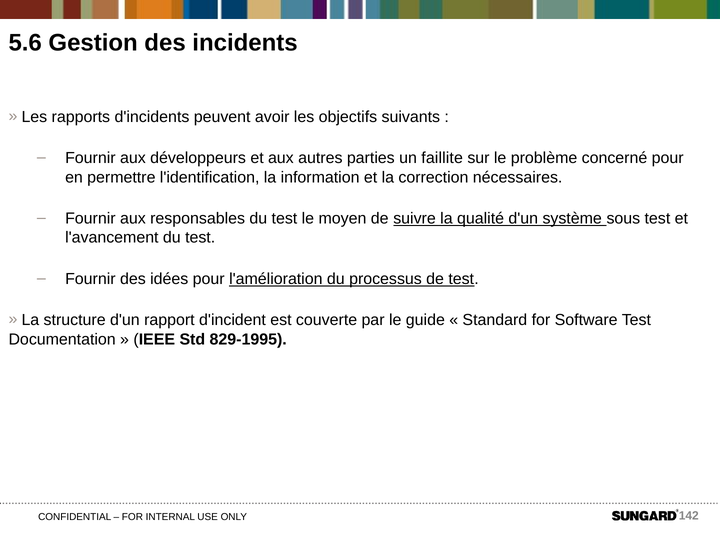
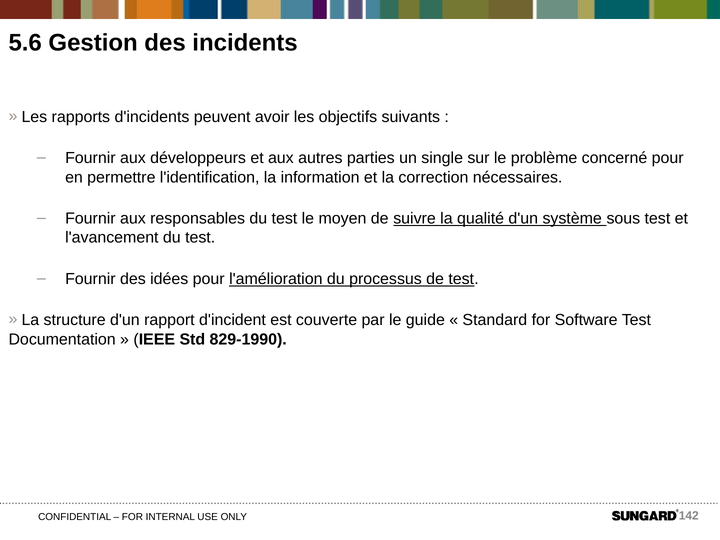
faillite: faillite -> single
829-1995: 829-1995 -> 829-1990
